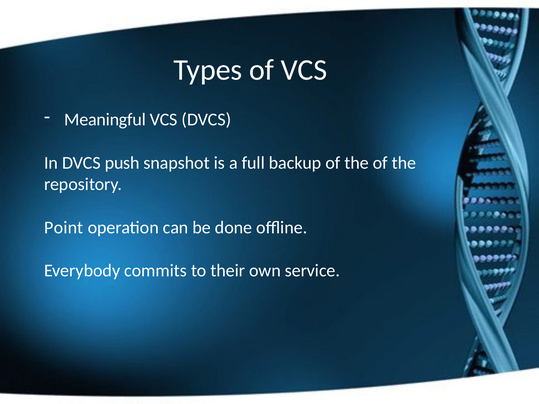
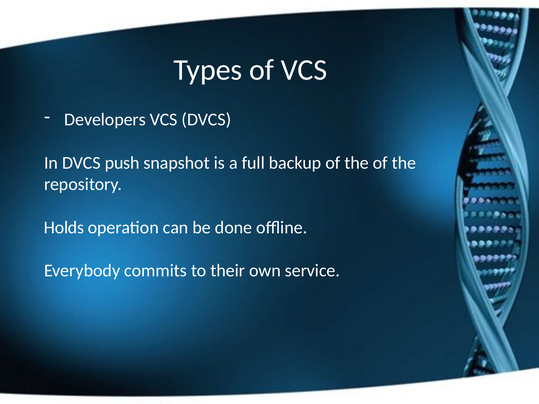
Meaningful: Meaningful -> Developers
Point: Point -> Holds
